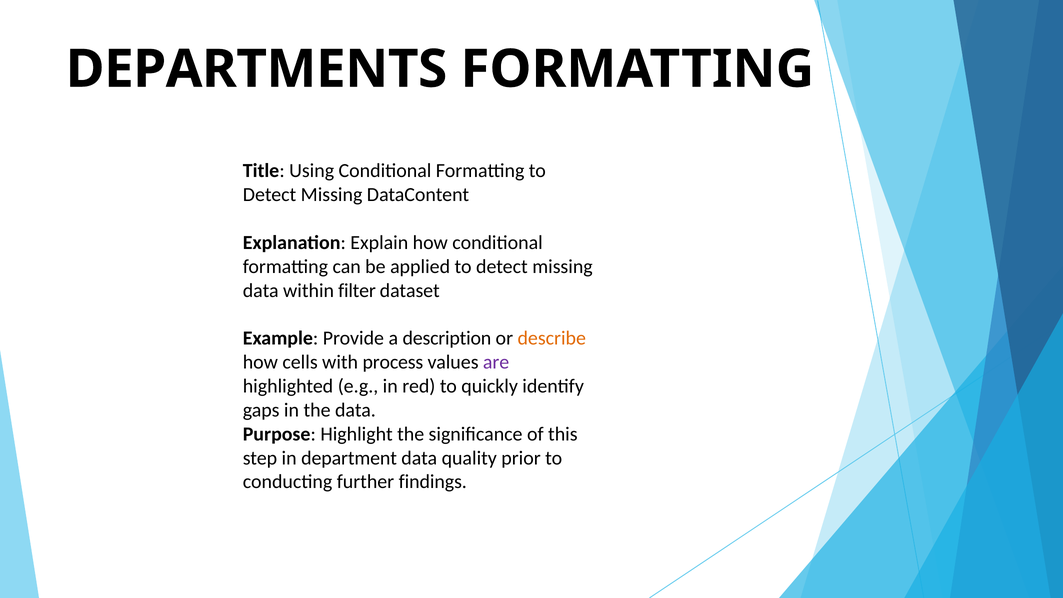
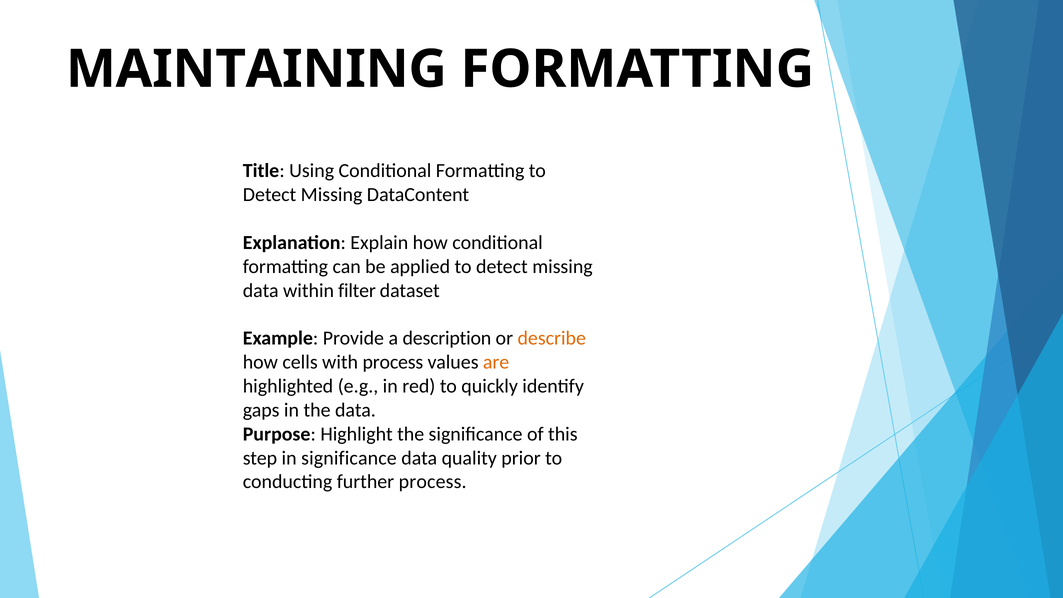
DEPARTMENTS: DEPARTMENTS -> MAINTAINING
are colour: purple -> orange
in department: department -> significance
further findings: findings -> process
